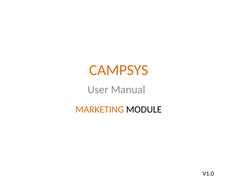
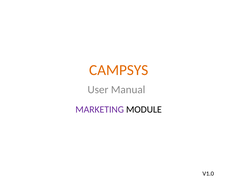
MARKETING colour: orange -> purple
